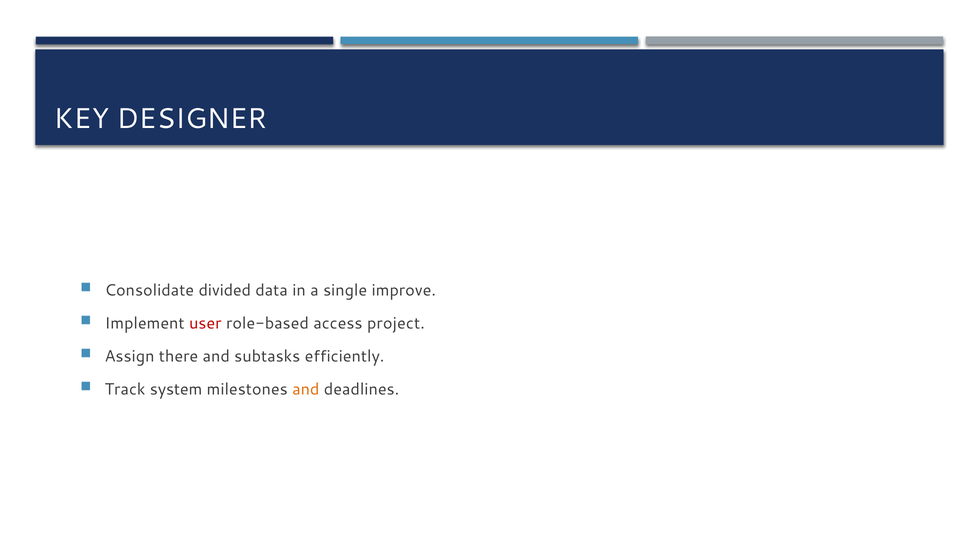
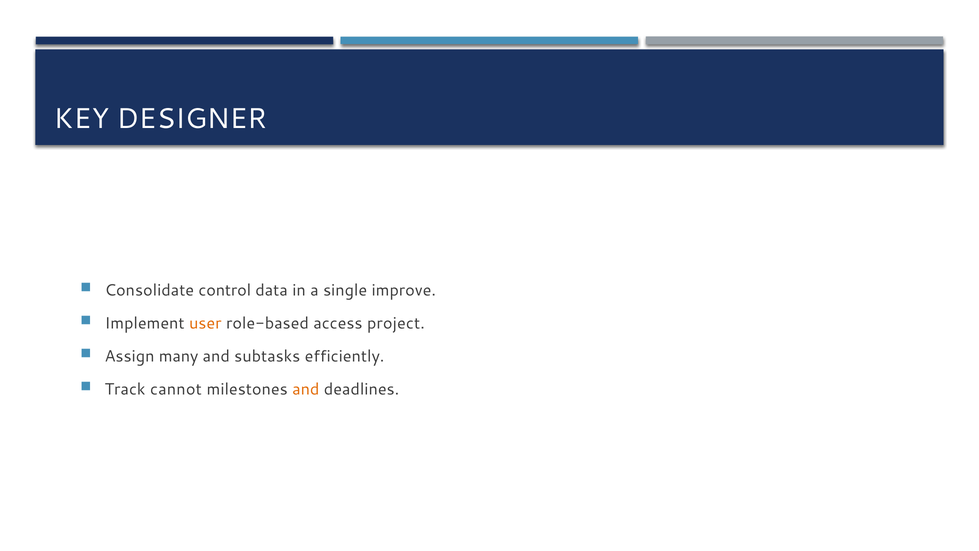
divided: divided -> control
user colour: red -> orange
there: there -> many
system: system -> cannot
